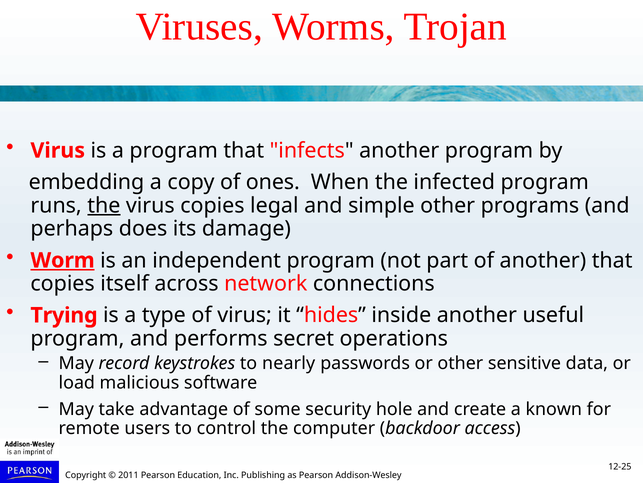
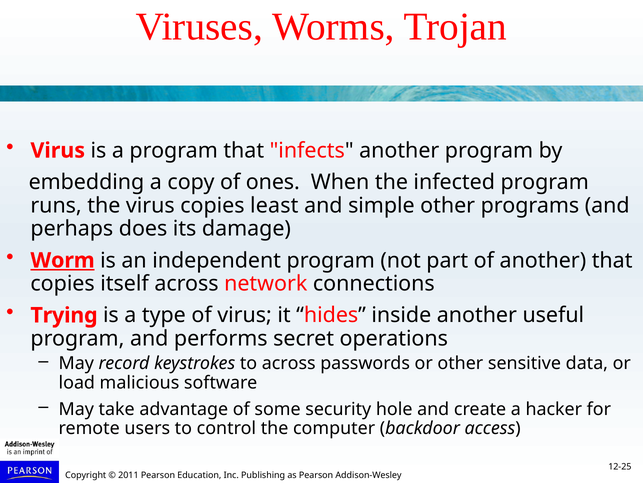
the at (104, 205) underline: present -> none
legal: legal -> least
to nearly: nearly -> across
known: known -> hacker
